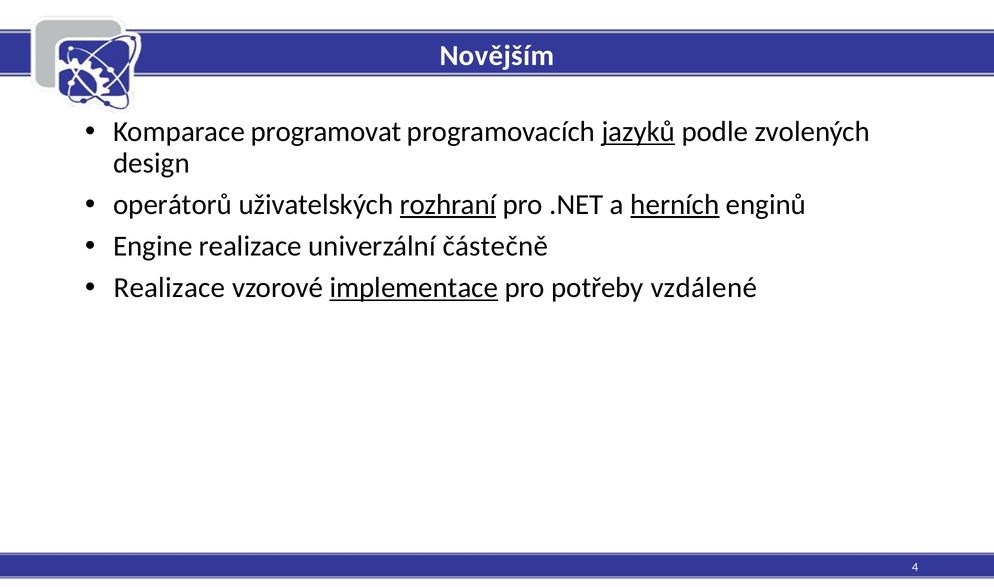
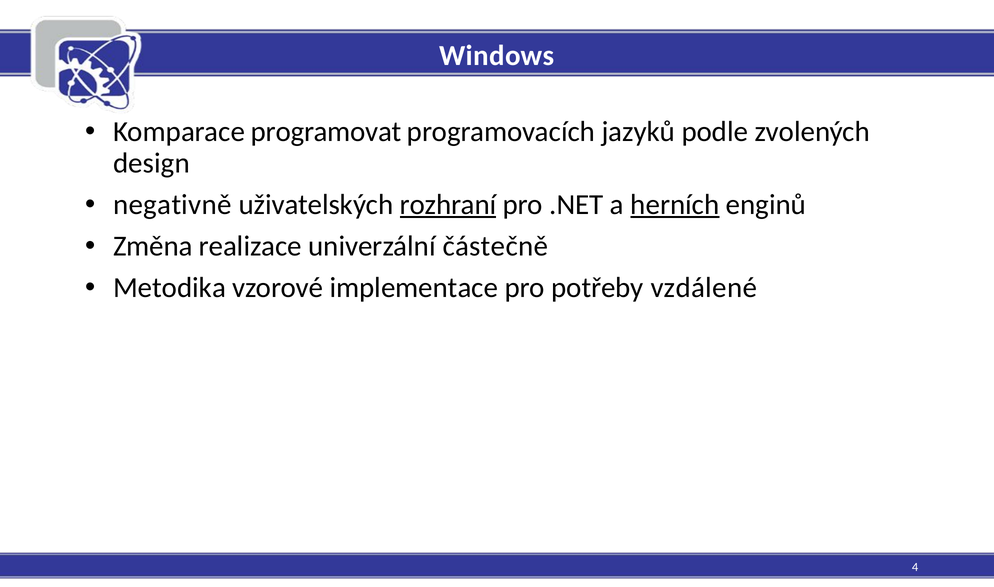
Novějším: Novějším -> Windows
jazyků underline: present -> none
operátorů: operátorů -> negativně
Engine: Engine -> Změna
Realizace at (169, 288): Realizace -> Metodika
implementace underline: present -> none
